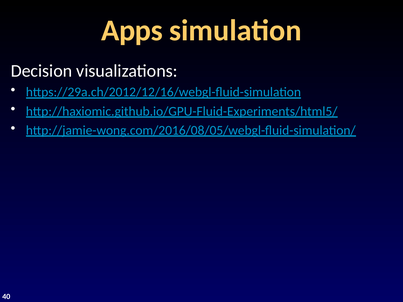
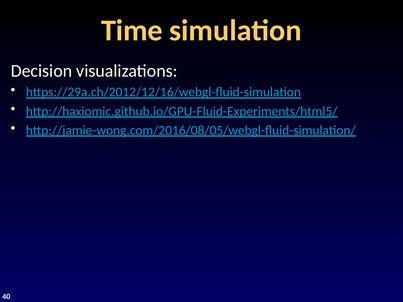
Apps: Apps -> Time
